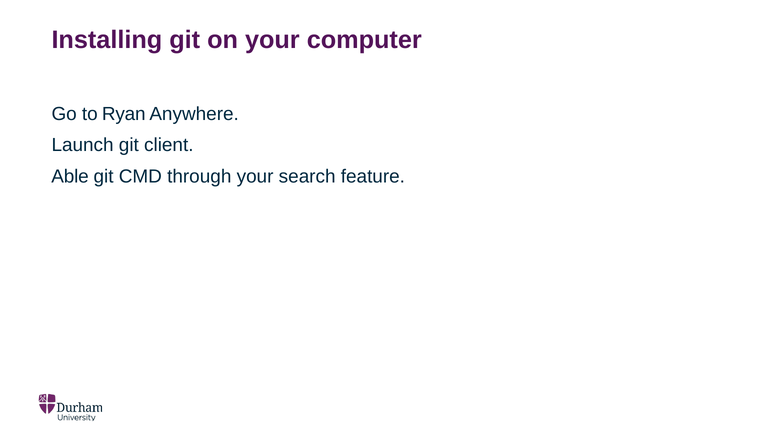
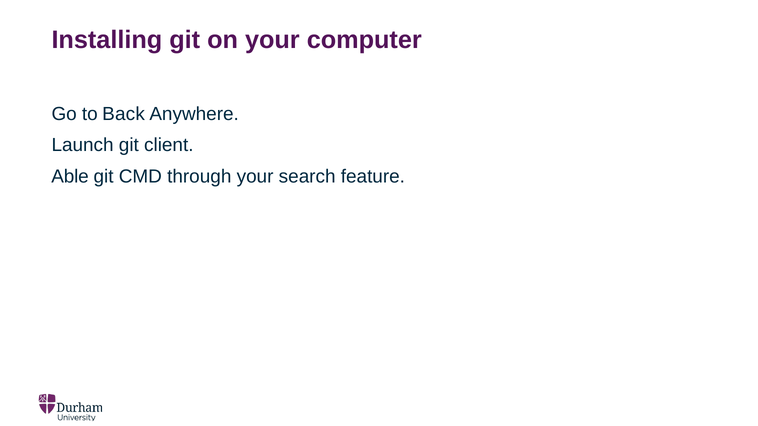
Ryan: Ryan -> Back
